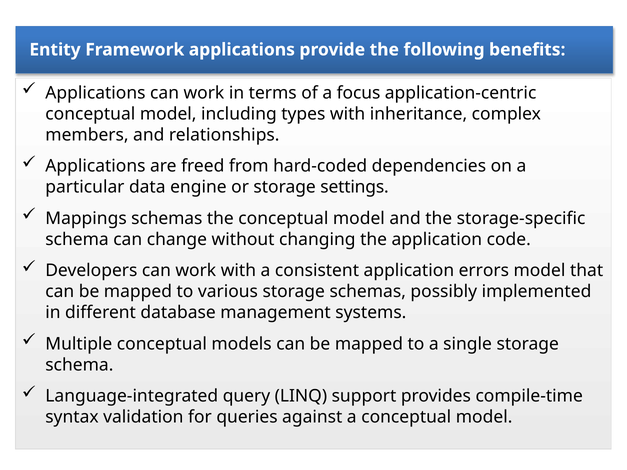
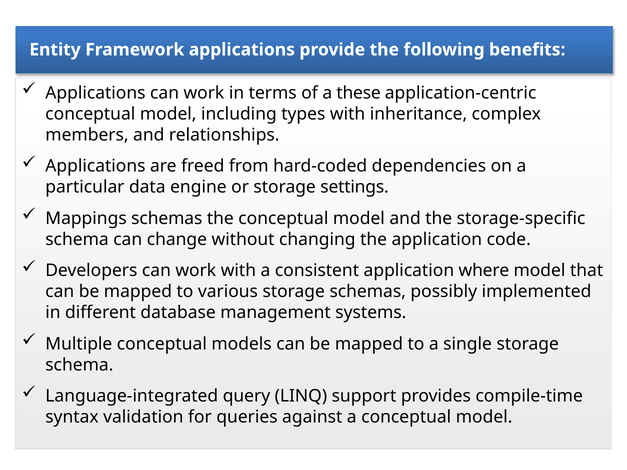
focus: focus -> these
errors: errors -> where
